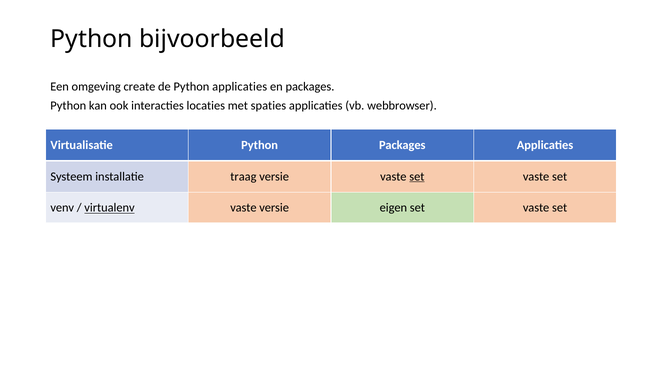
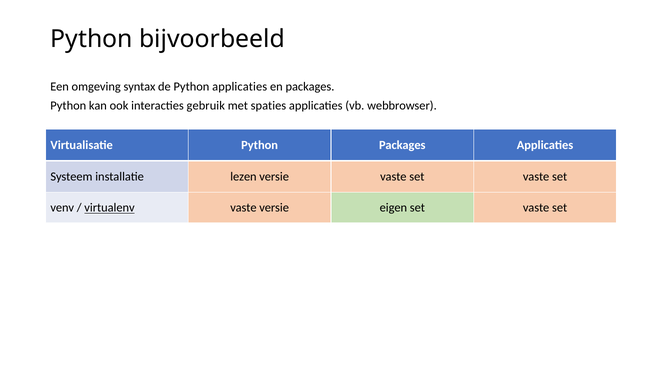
create: create -> syntax
locaties: locaties -> gebruik
traag: traag -> lezen
set at (417, 177) underline: present -> none
